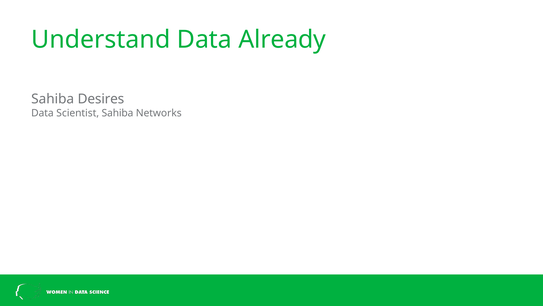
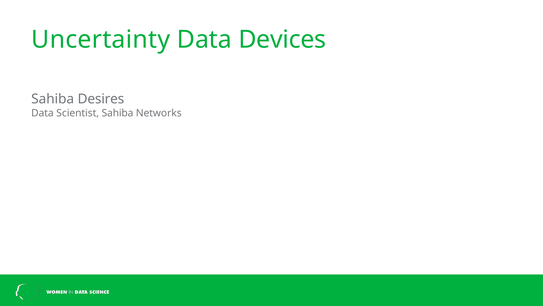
Understand: Understand -> Uncertainty
Already: Already -> Devices
